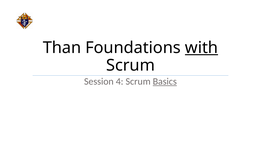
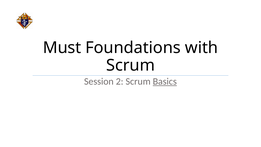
Than: Than -> Must
with underline: present -> none
4: 4 -> 2
